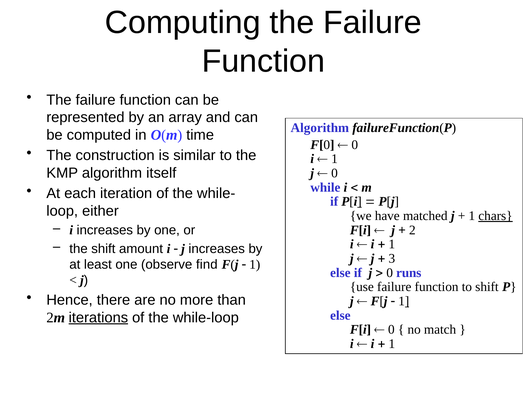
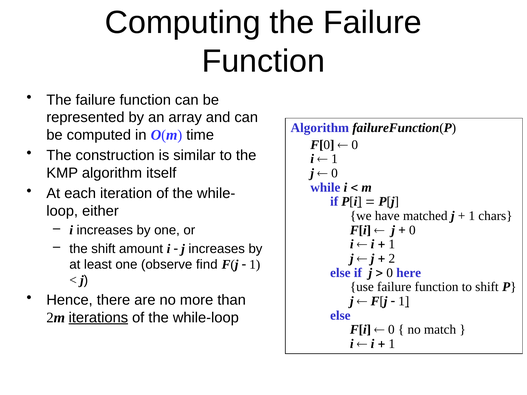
chars underline: present -> none
2 at (412, 230): 2 -> 0
3: 3 -> 2
runs: runs -> here
